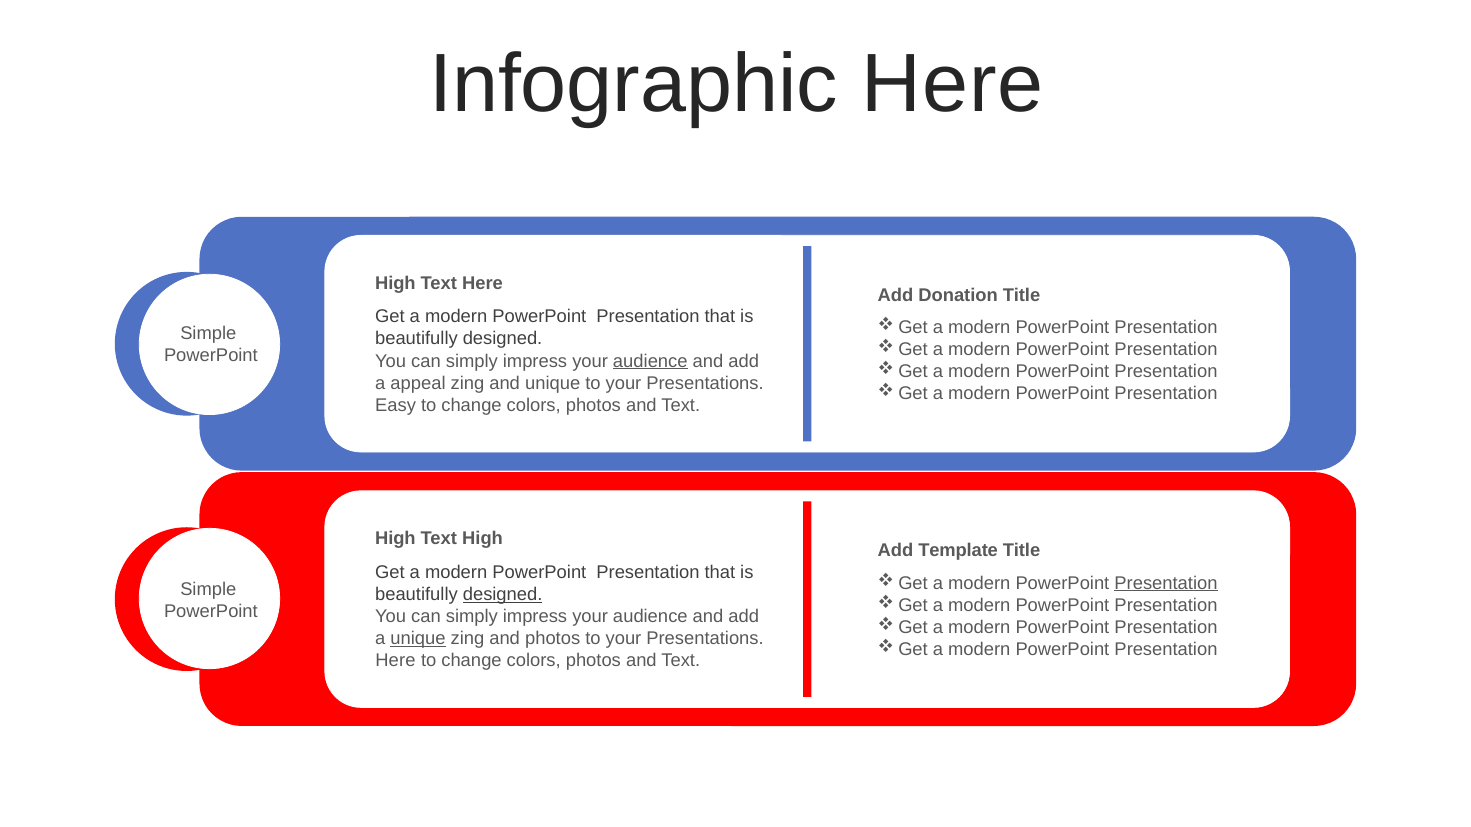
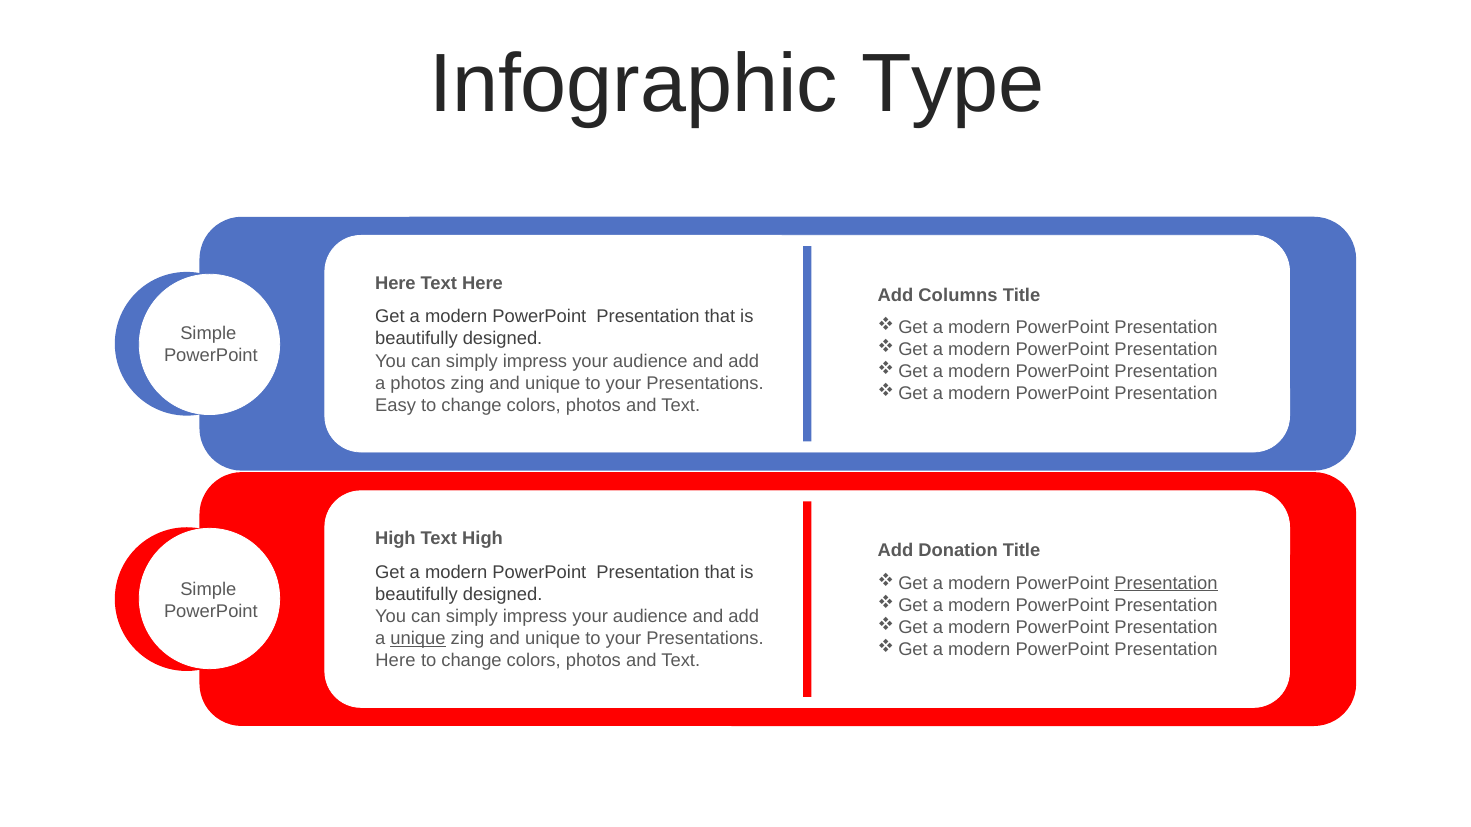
Infographic Here: Here -> Type
High at (395, 284): High -> Here
Donation: Donation -> Columns
audience at (650, 361) underline: present -> none
a appeal: appeal -> photos
Template: Template -> Donation
designed at (503, 595) underline: present -> none
photos at (553, 639): photos -> unique
